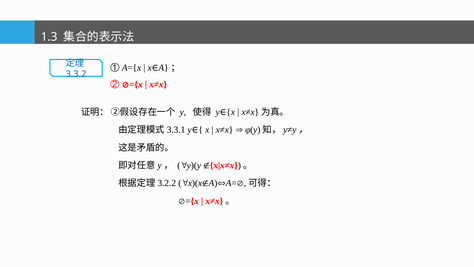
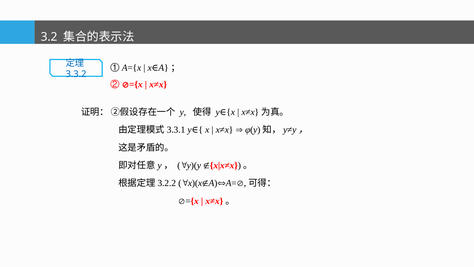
1.3: 1.3 -> 3.2
